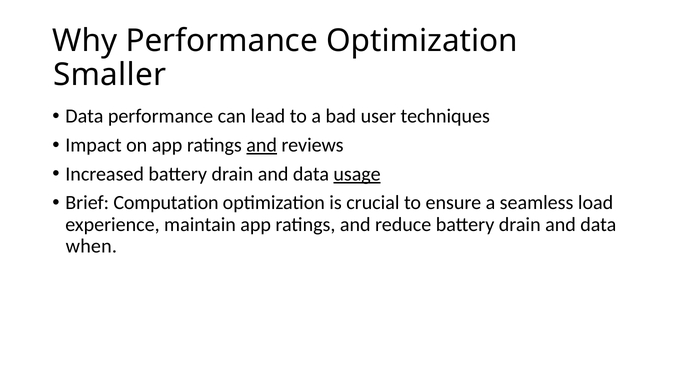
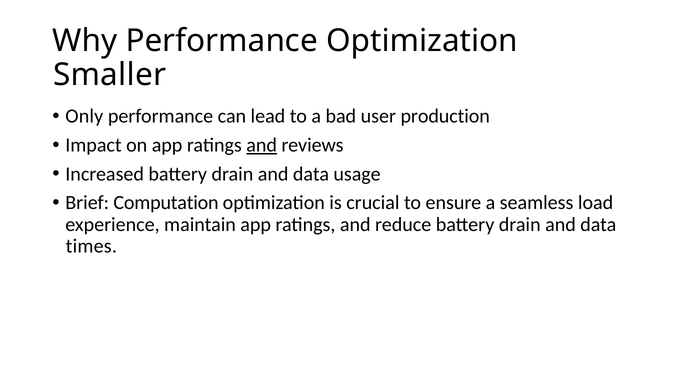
Data at (84, 116): Data -> Only
techniques: techniques -> production
usage underline: present -> none
when: when -> times
